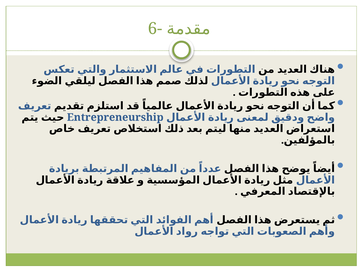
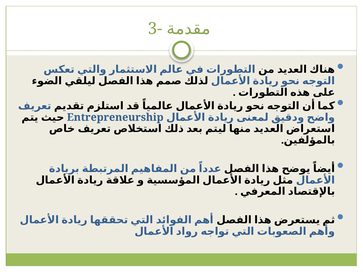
6-: 6- -> 3-
